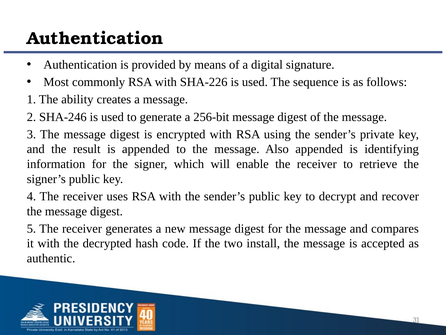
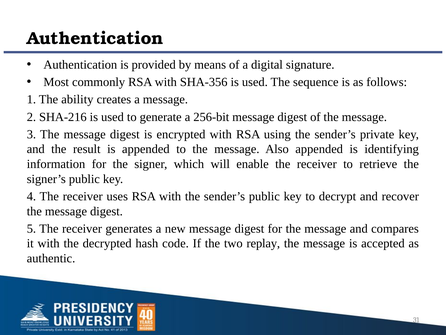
SHA-226: SHA-226 -> SHA-356
SHA-246: SHA-246 -> SHA-216
install: install -> replay
